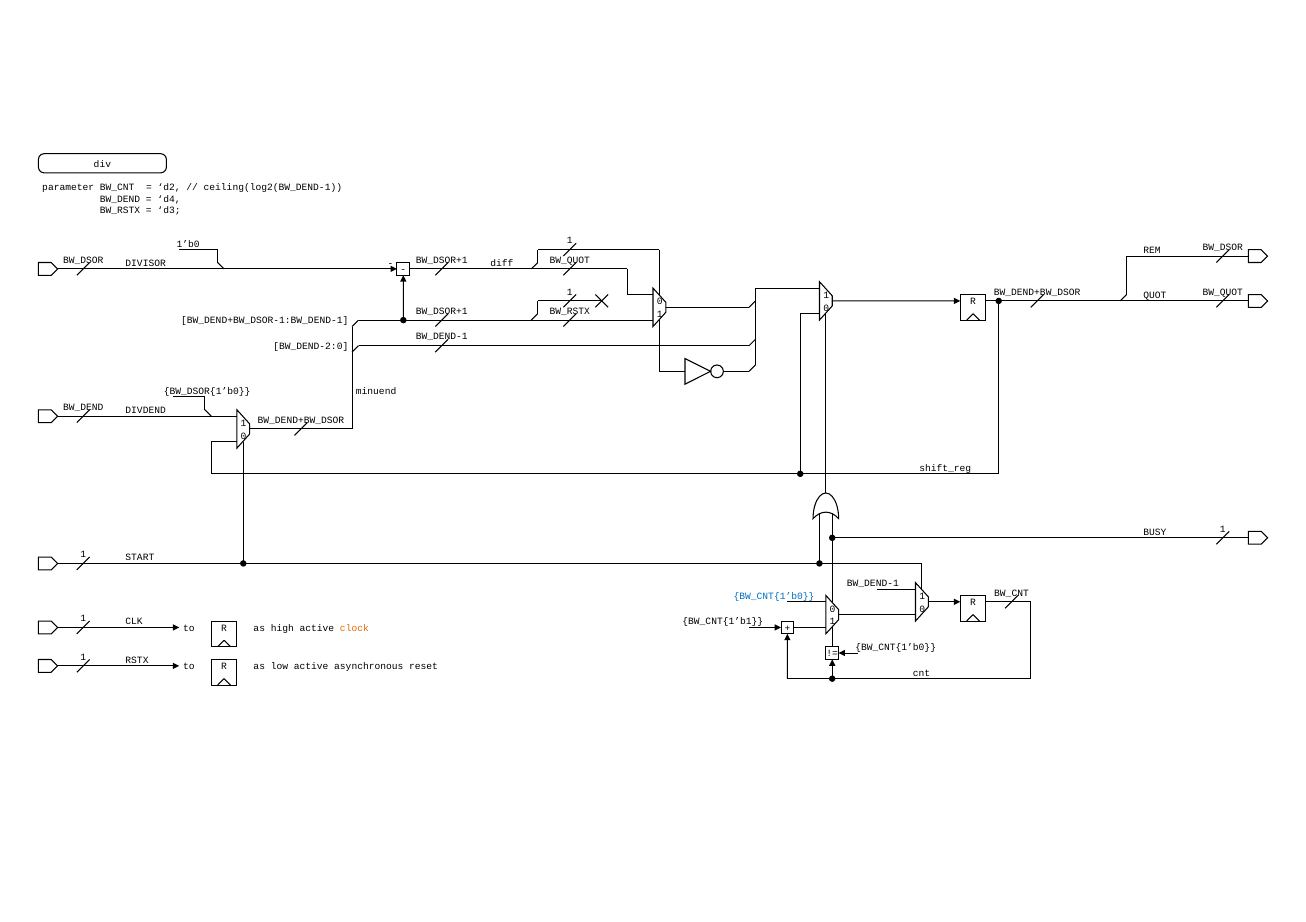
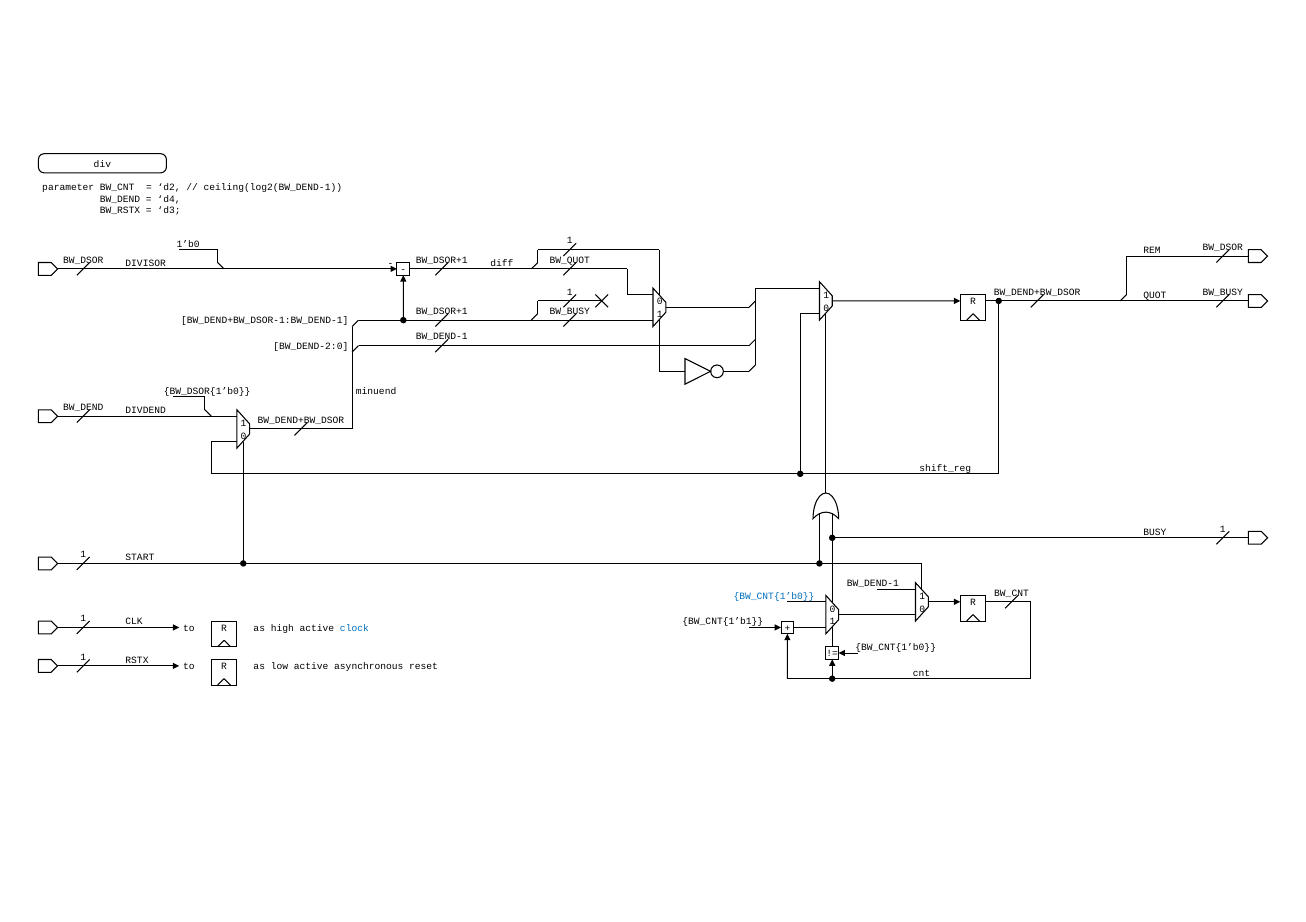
BW_QUOT at (1223, 292): BW_QUOT -> BW_BUSY
BW_RSTX at (570, 311): BW_RSTX -> BW_BUSY
clock colour: orange -> blue
